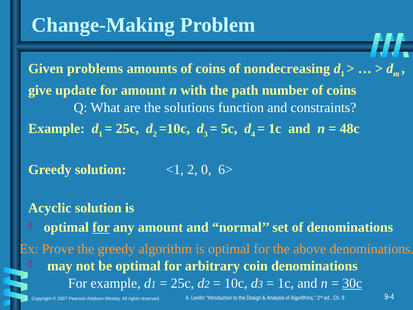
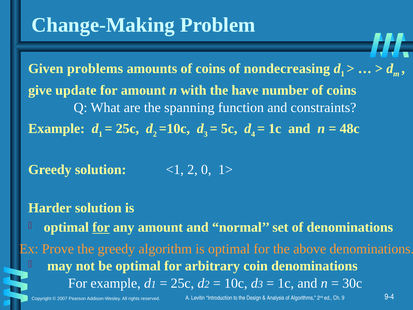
path: path -> have
solutions: solutions -> spanning
6>: 6> -> 1>
Acyclic: Acyclic -> Harder
30c underline: present -> none
